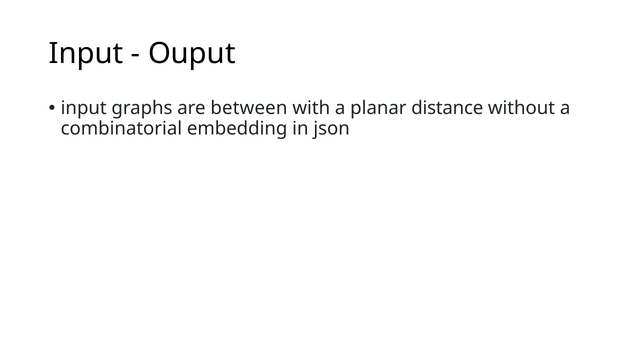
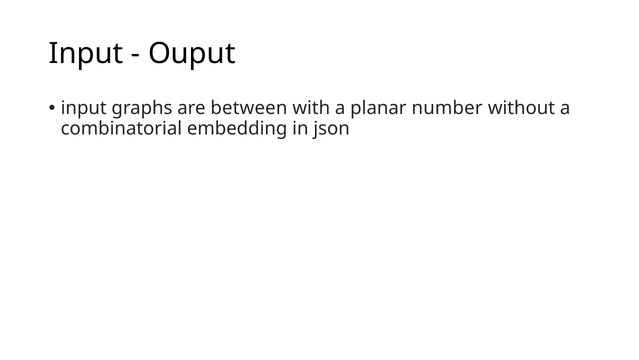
distance: distance -> number
